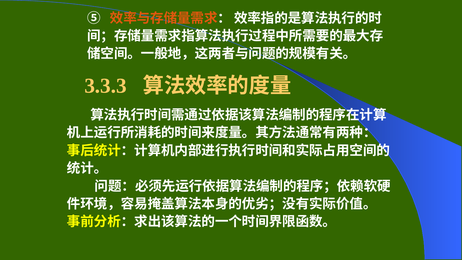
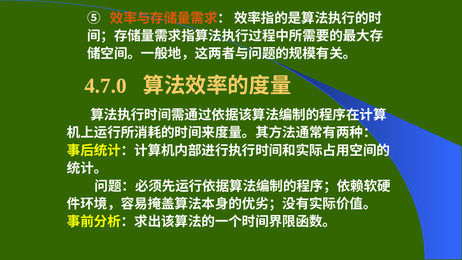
3.3.3: 3.3.3 -> 4.7.0
